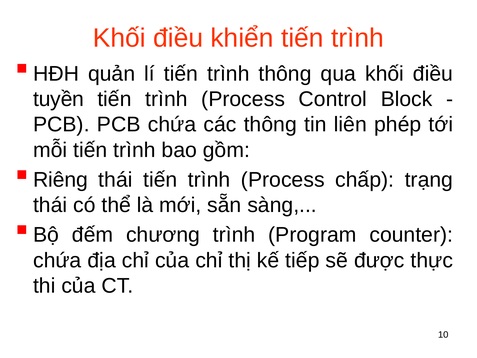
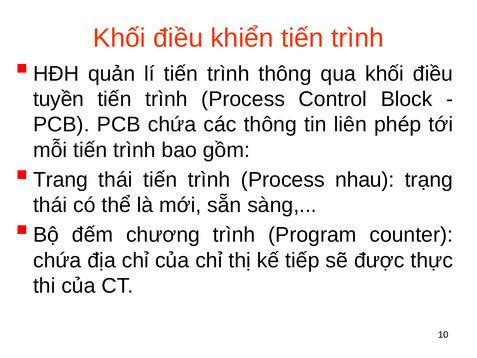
Riêng: Riêng -> Trang
chấp: chấp -> nhau
